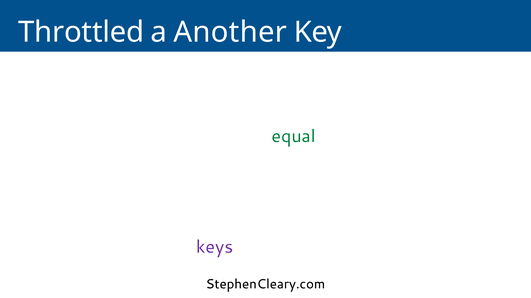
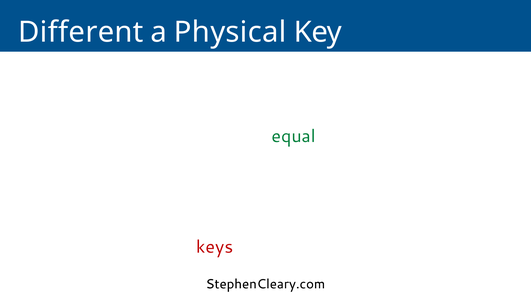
Throttled: Throttled -> Different
Another: Another -> Physical
keys at (215, 247) colour: purple -> red
